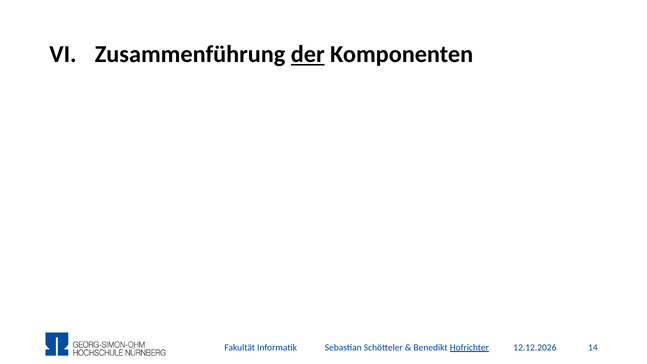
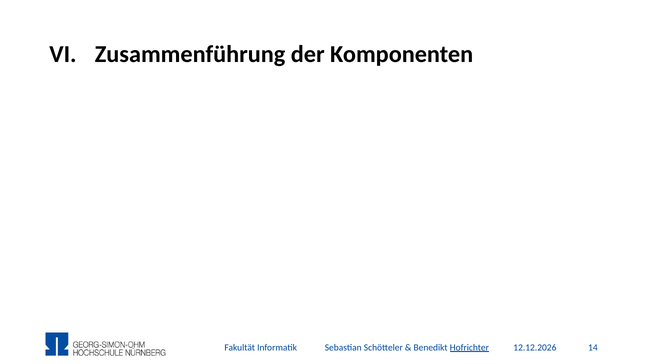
der underline: present -> none
